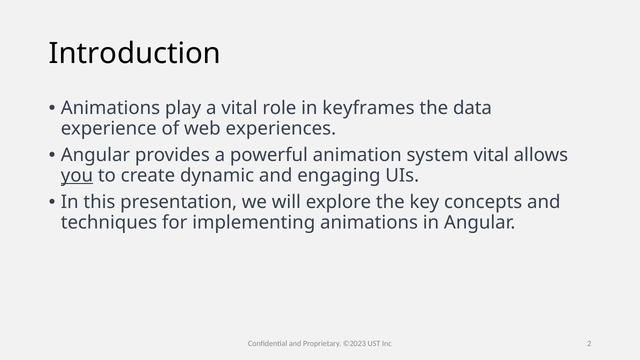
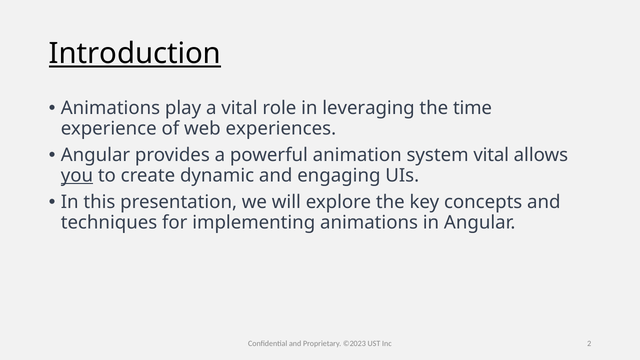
Introduction underline: none -> present
keyframes: keyframes -> leveraging
data: data -> time
